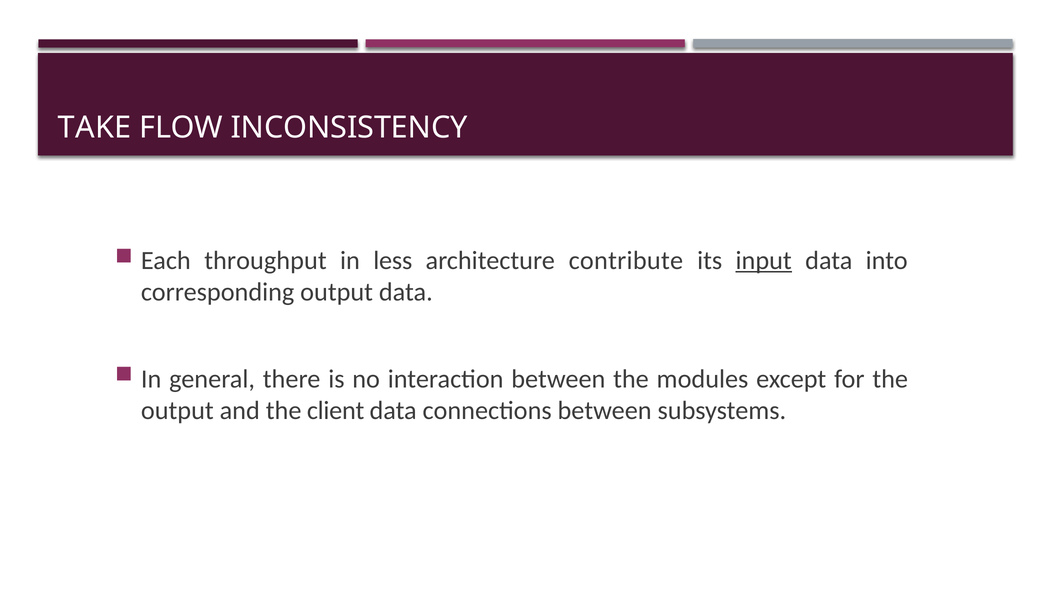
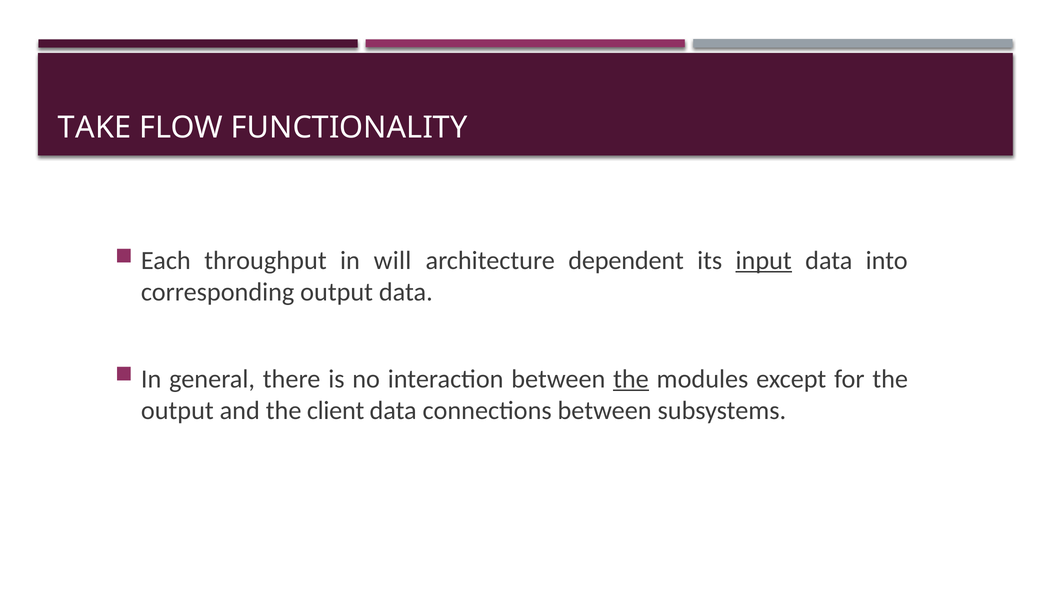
INCONSISTENCY: INCONSISTENCY -> FUNCTIONALITY
less: less -> will
contribute: contribute -> dependent
the at (631, 379) underline: none -> present
